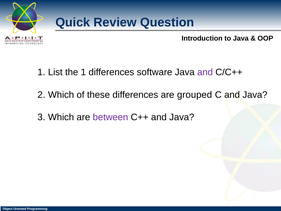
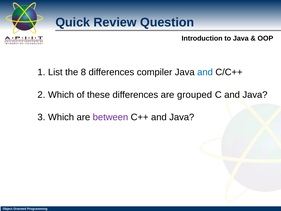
the 1: 1 -> 8
software: software -> compiler
and at (205, 72) colour: purple -> blue
